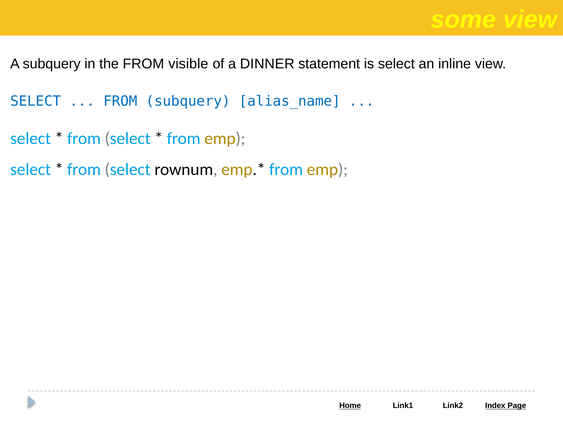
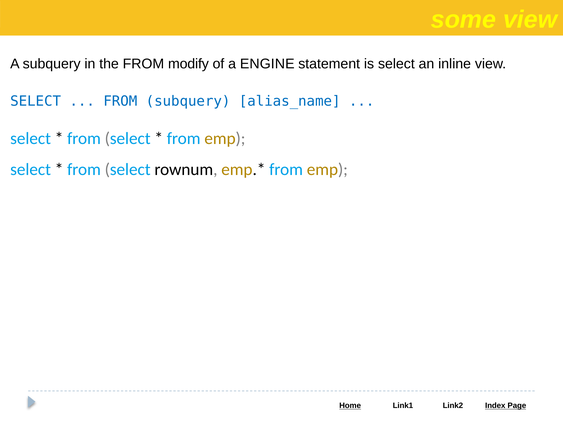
visible: visible -> modify
DINNER: DINNER -> ENGINE
